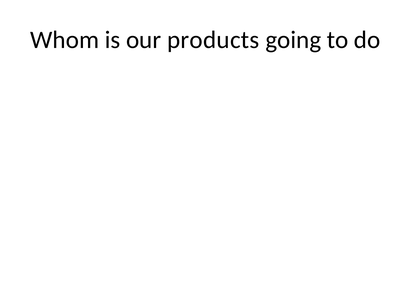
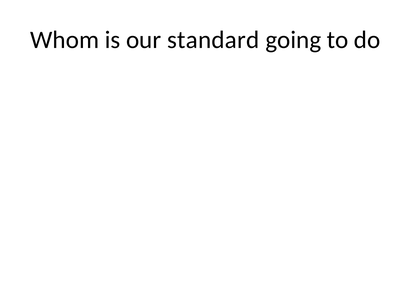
products: products -> standard
